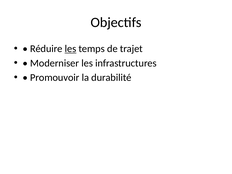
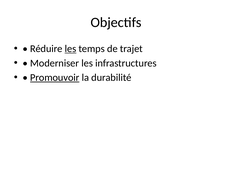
Promouvoir underline: none -> present
